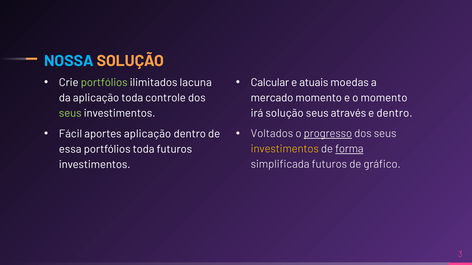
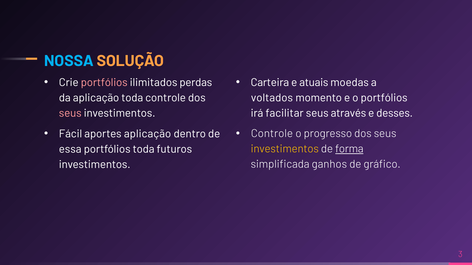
portfólios at (104, 83) colour: light green -> pink
lacuna: lacuna -> perdas
Calcular: Calcular -> Carteira
mercado: mercado -> voltados
o momento: momento -> portfólios
seus at (70, 113) colour: light green -> pink
irá solução: solução -> facilitar
e dentro: dentro -> desses
Voltados at (272, 134): Voltados -> Controle
progresso underline: present -> none
simplificada futuros: futuros -> ganhos
